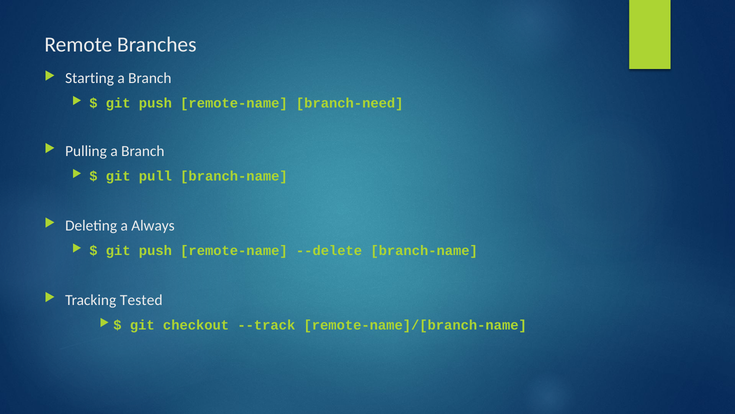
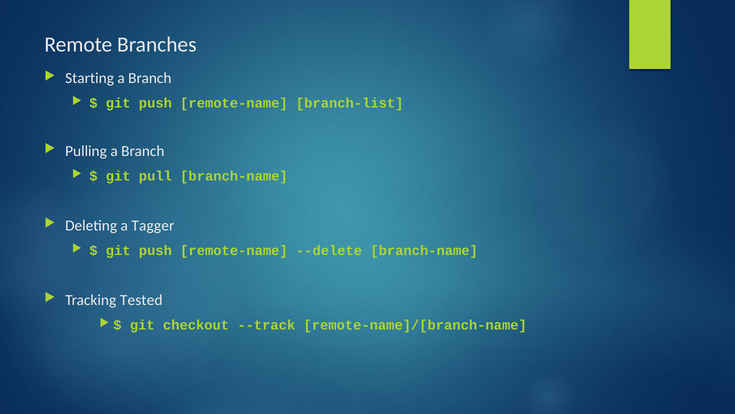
branch-need: branch-need -> branch-list
Always: Always -> Tagger
